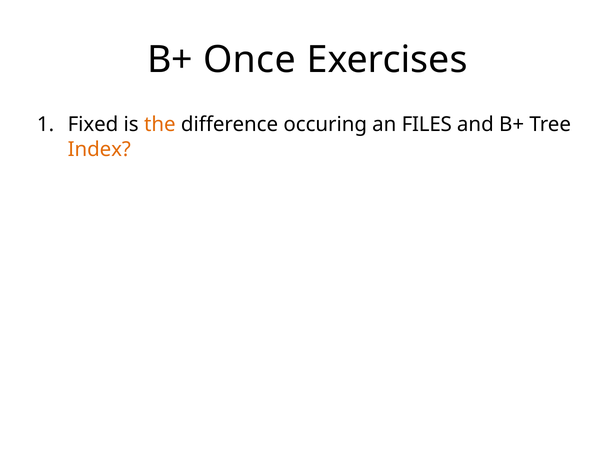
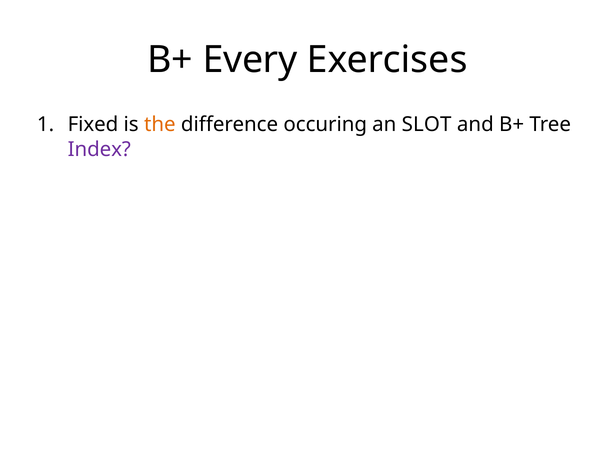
Once: Once -> Every
FILES: FILES -> SLOT
Index colour: orange -> purple
